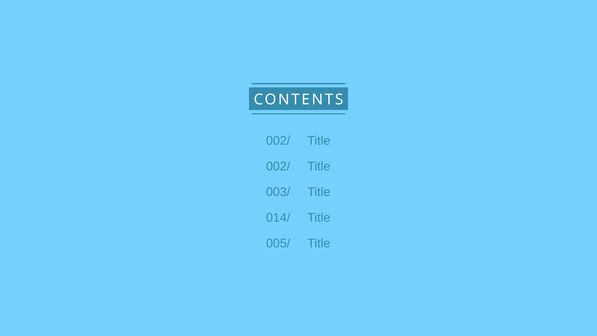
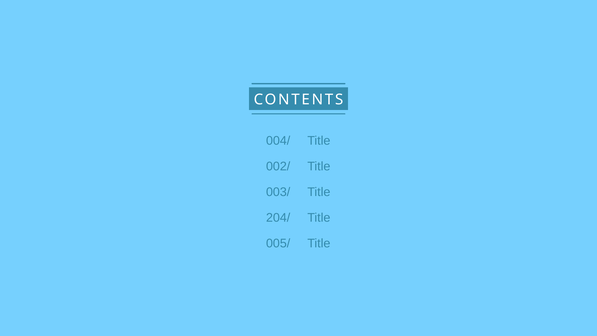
002/ at (278, 141): 002/ -> 004/
014/: 014/ -> 204/
